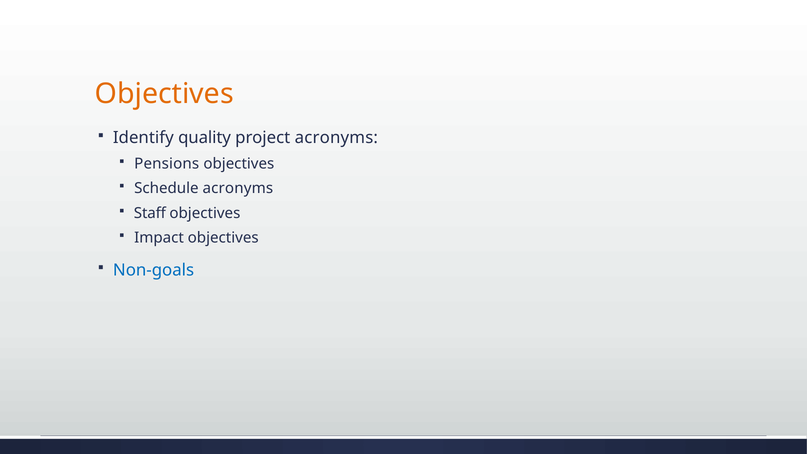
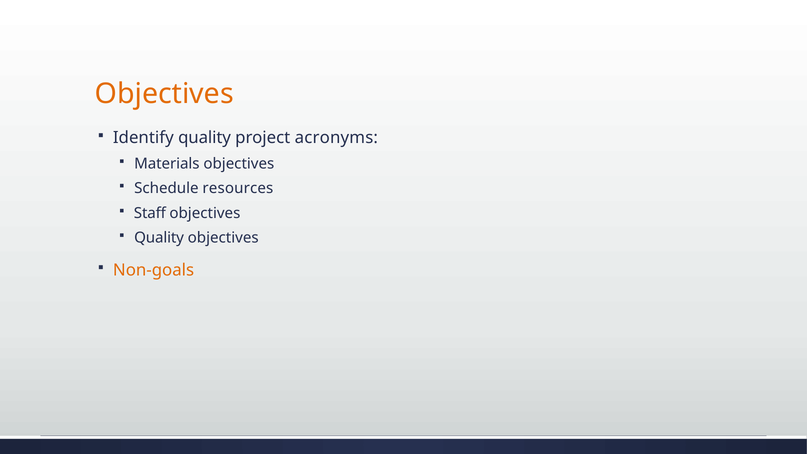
Pensions: Pensions -> Materials
Schedule acronyms: acronyms -> resources
Impact at (159, 238): Impact -> Quality
Non-goals colour: blue -> orange
